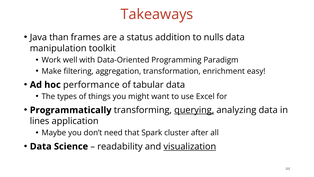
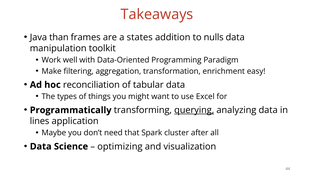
status: status -> states
performance: performance -> reconciliation
readability: readability -> optimizing
visualization underline: present -> none
